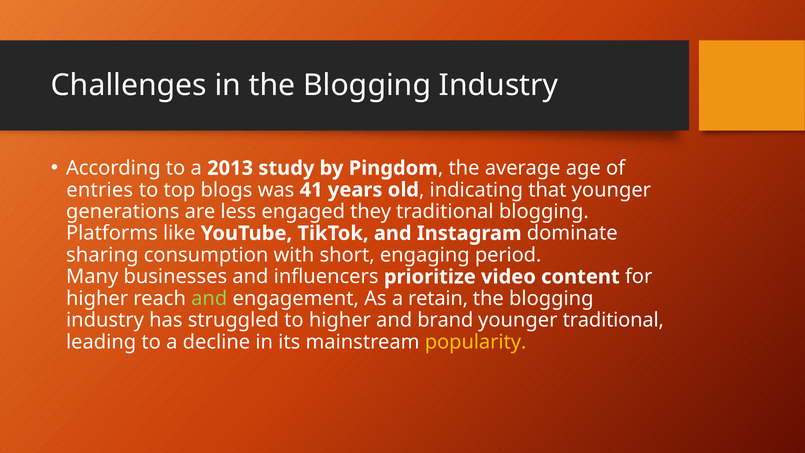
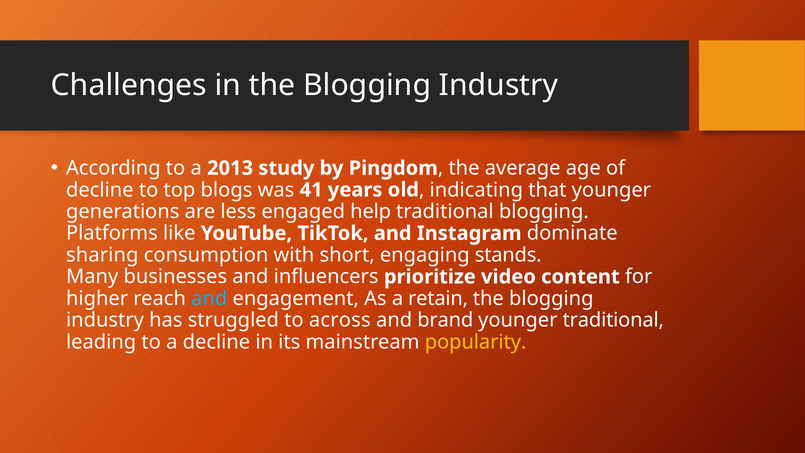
entries at (100, 190): entries -> decline
they: they -> help
period: period -> stands
and at (209, 298) colour: light green -> light blue
to higher: higher -> across
